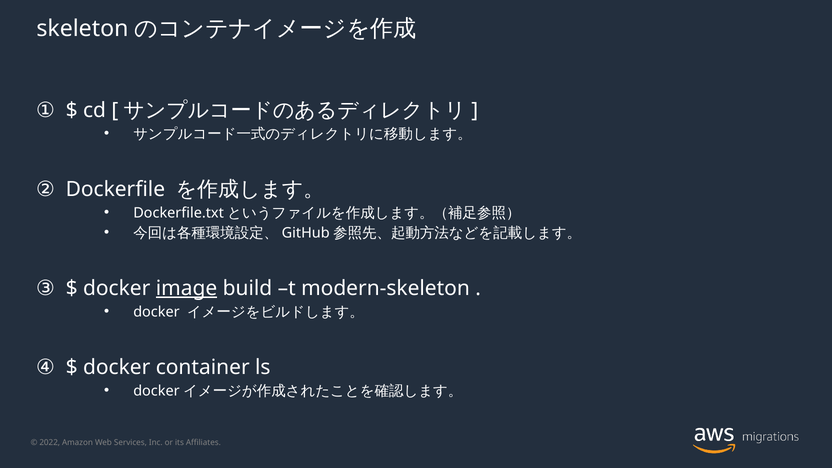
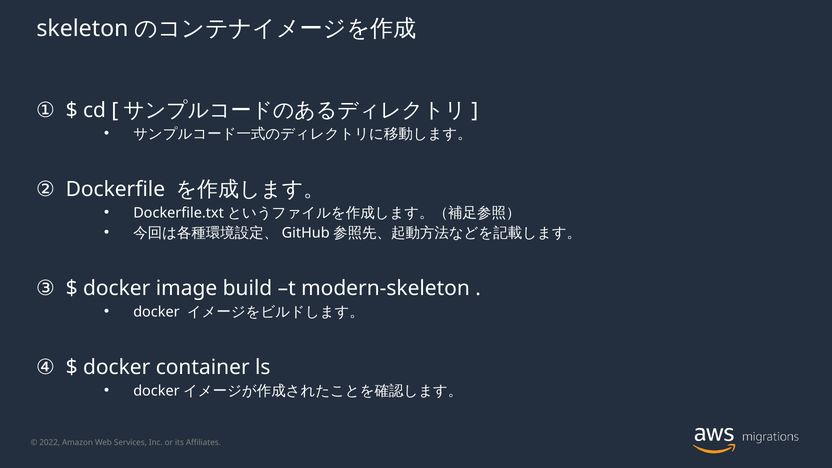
image underline: present -> none
